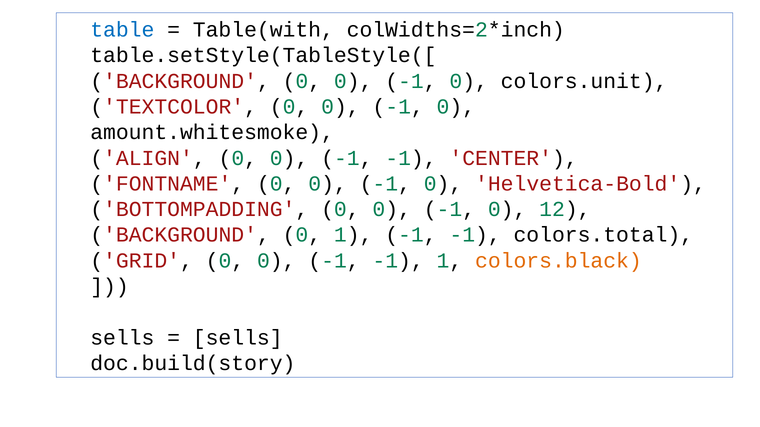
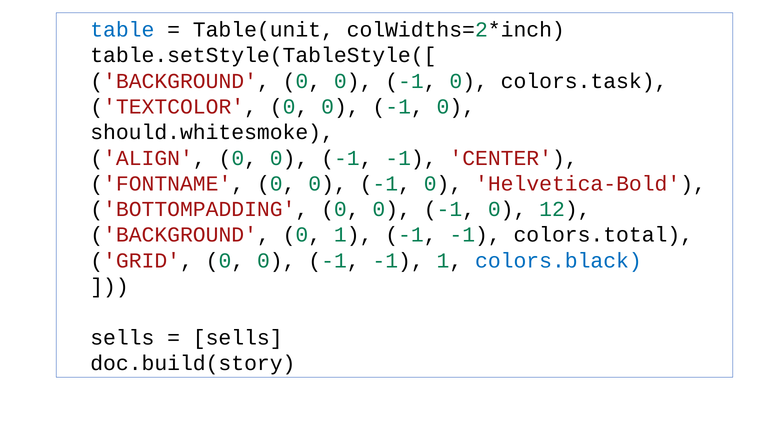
Table(with: Table(with -> Table(unit
colors.unit: colors.unit -> colors.task
amount.whitesmoke: amount.whitesmoke -> should.whitesmoke
colors.black colour: orange -> blue
